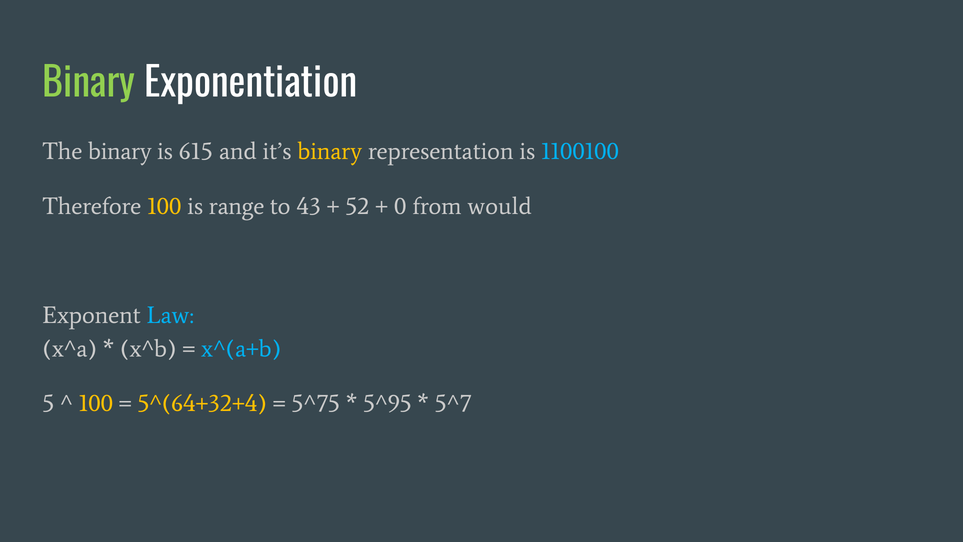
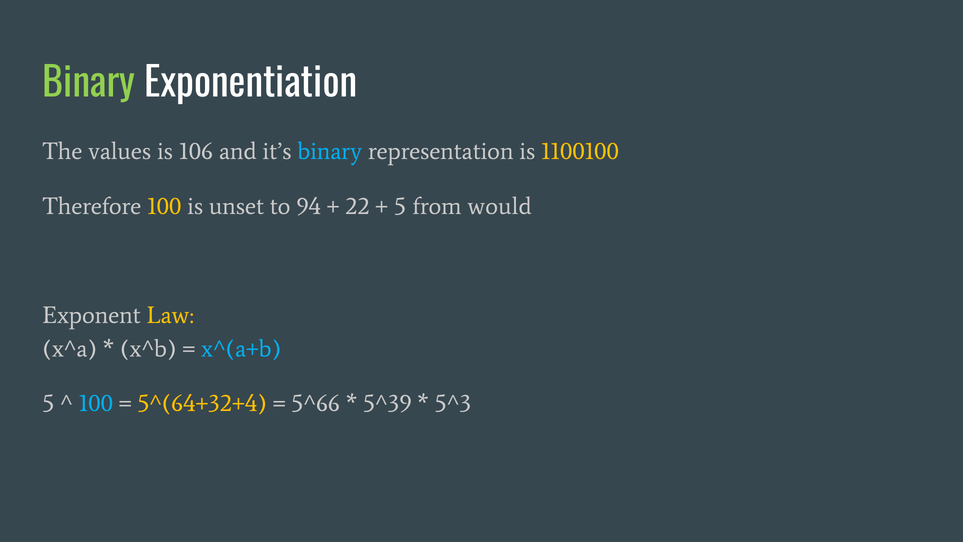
The binary: binary -> values
615: 615 -> 106
binary at (330, 151) colour: yellow -> light blue
1100100 colour: light blue -> yellow
range: range -> unset
43: 43 -> 94
52: 52 -> 22
0 at (400, 206): 0 -> 5
Law colour: light blue -> yellow
100 at (96, 403) colour: yellow -> light blue
5^75: 5^75 -> 5^66
5^95: 5^95 -> 5^39
5^7: 5^7 -> 5^3
